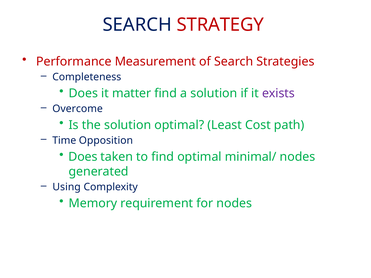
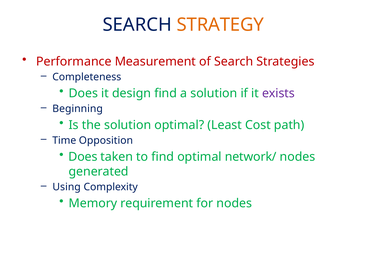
STRATEGY colour: red -> orange
matter: matter -> design
Overcome: Overcome -> Beginning
minimal/: minimal/ -> network/
